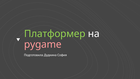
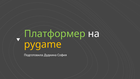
pygame colour: pink -> yellow
